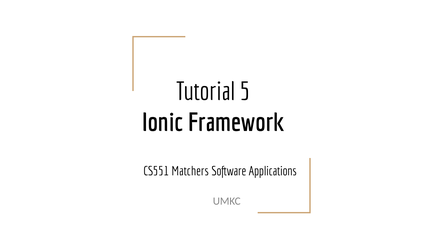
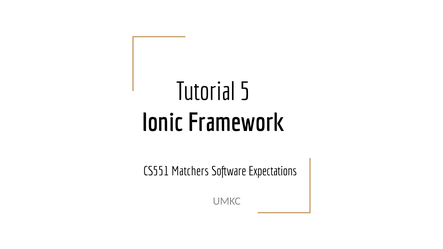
Applications: Applications -> Expectations
